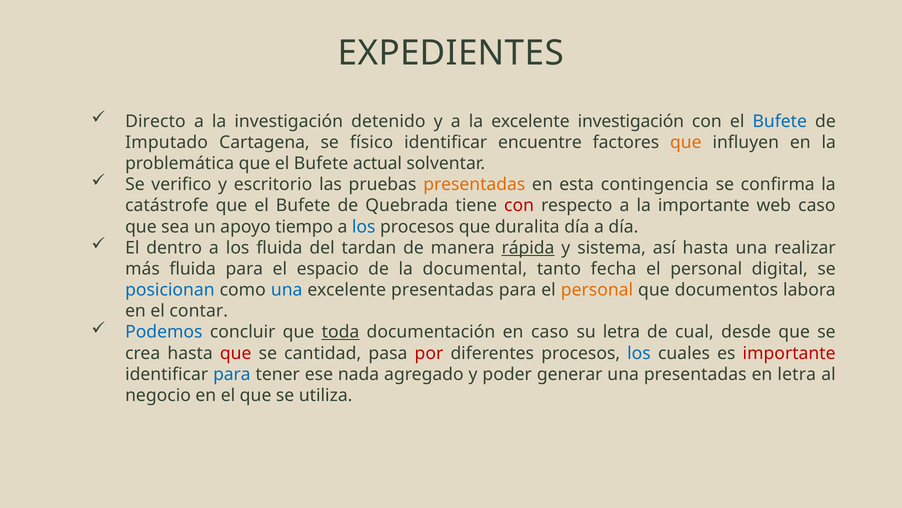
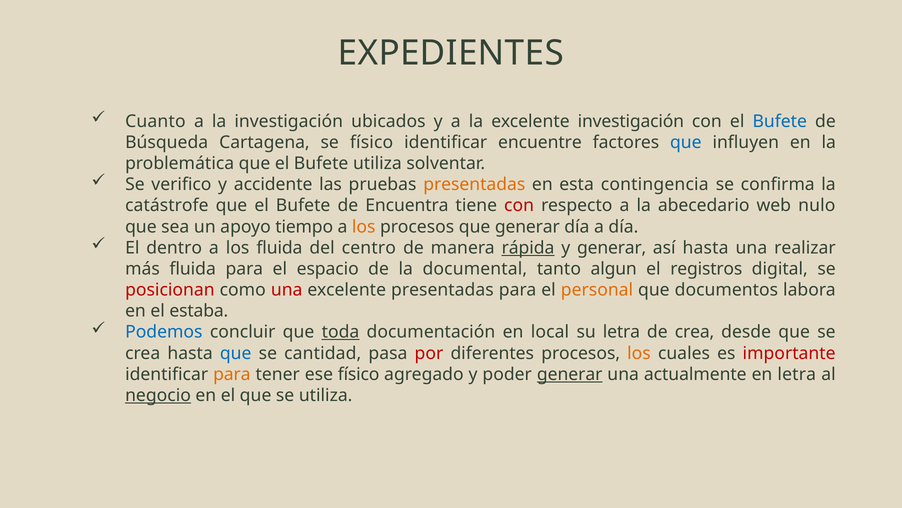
Directo: Directo -> Cuanto
detenido: detenido -> ubicados
Imputado: Imputado -> Búsqueda
que at (686, 142) colour: orange -> blue
Bufete actual: actual -> utiliza
escritorio: escritorio -> accidente
Quebrada: Quebrada -> Encuentra
la importante: importante -> abecedario
web caso: caso -> nulo
los at (364, 226) colour: blue -> orange
que duralita: duralita -> generar
tardan: tardan -> centro
y sistema: sistema -> generar
fecha: fecha -> algun
personal at (706, 269): personal -> registros
posicionan colour: blue -> red
una at (287, 290) colour: blue -> red
contar: contar -> estaba
en caso: caso -> local
de cual: cual -> crea
que at (236, 353) colour: red -> blue
los at (639, 353) colour: blue -> orange
para at (232, 374) colour: blue -> orange
ese nada: nada -> físico
generar at (570, 374) underline: none -> present
una presentadas: presentadas -> actualmente
negocio underline: none -> present
